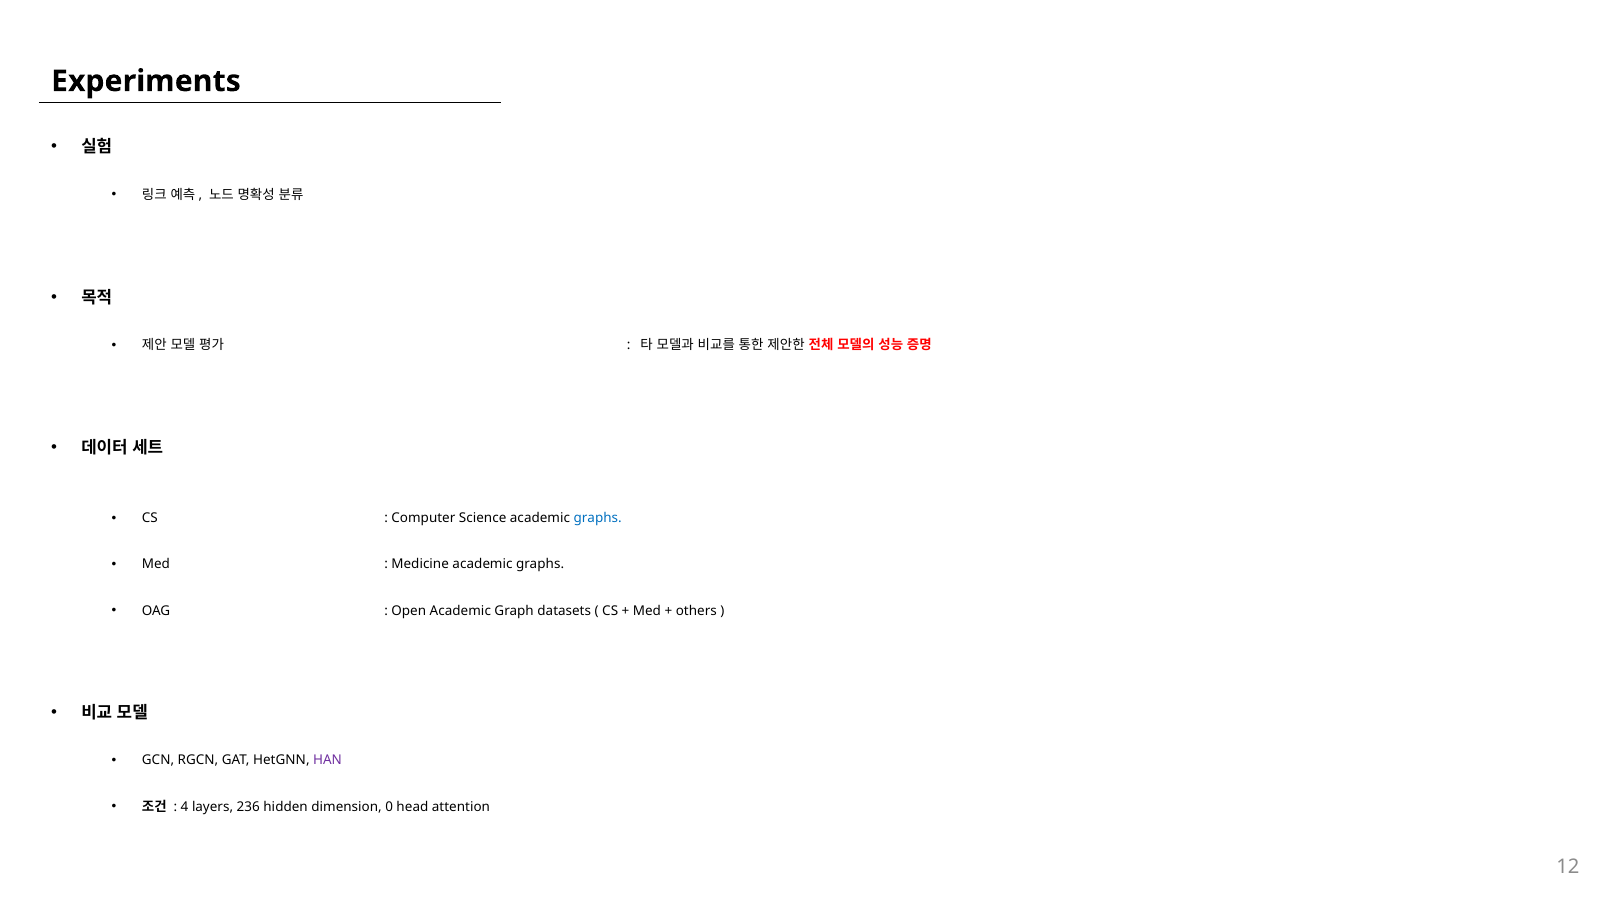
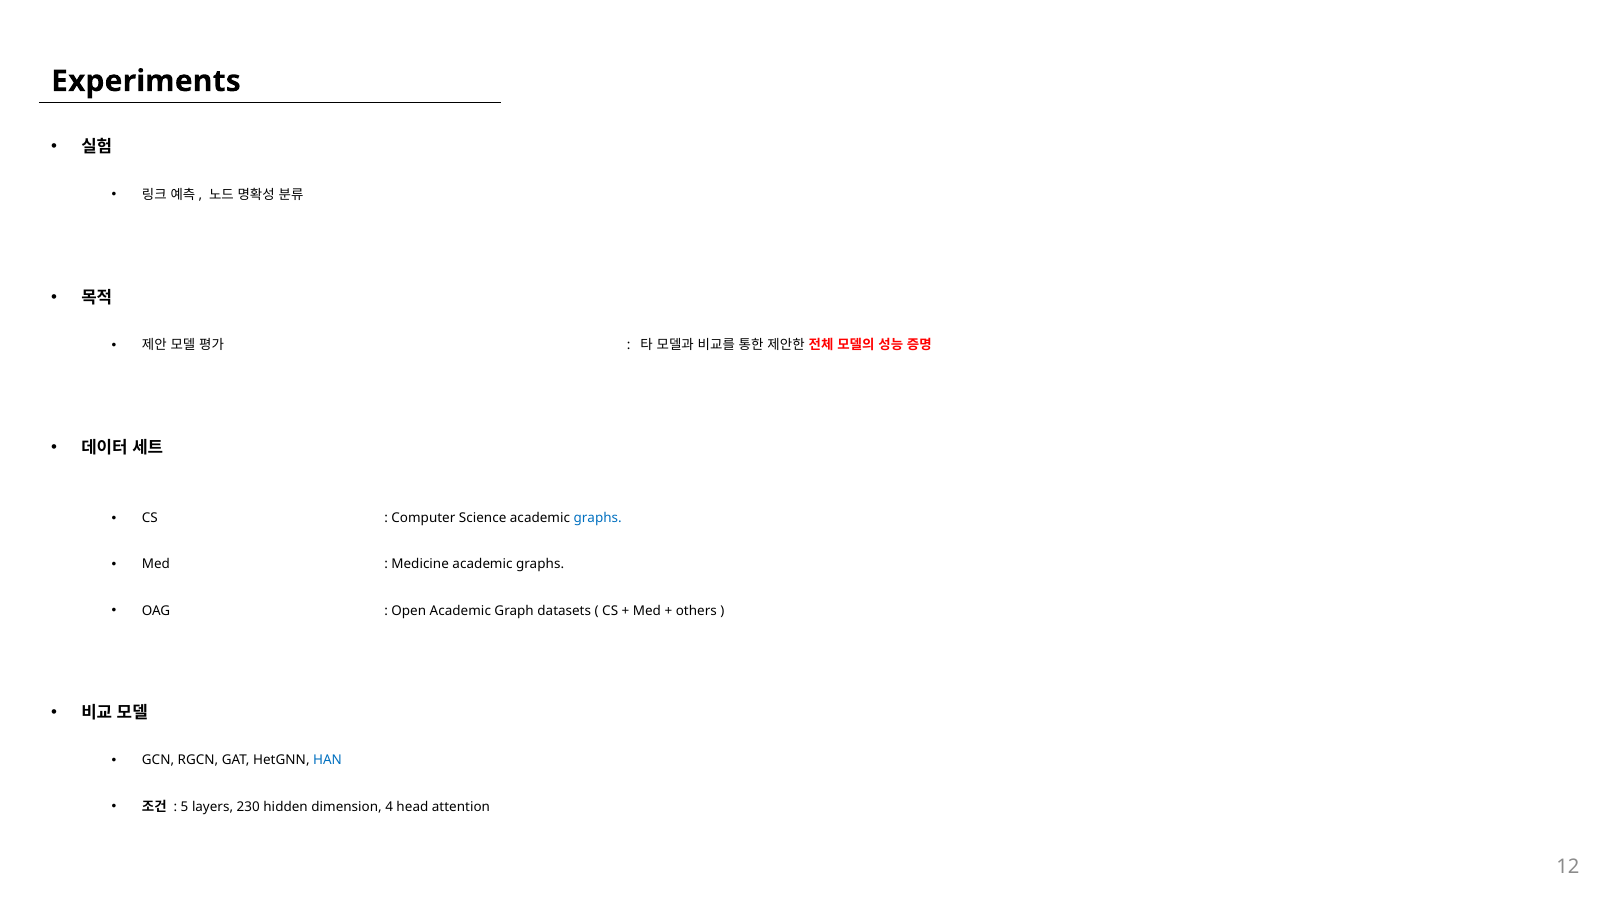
HAN colour: purple -> blue
4: 4 -> 5
236: 236 -> 230
0: 0 -> 4
